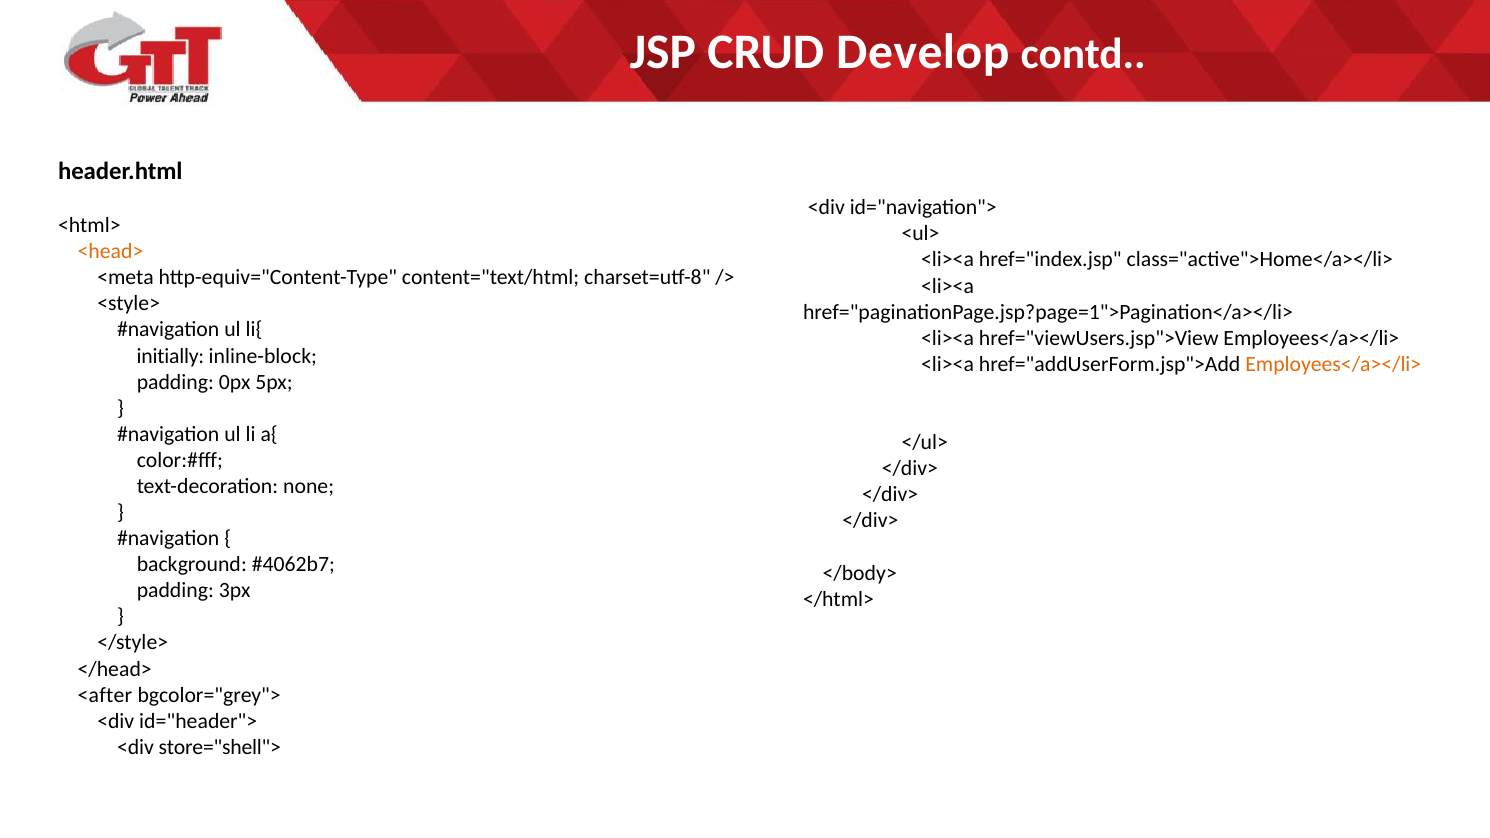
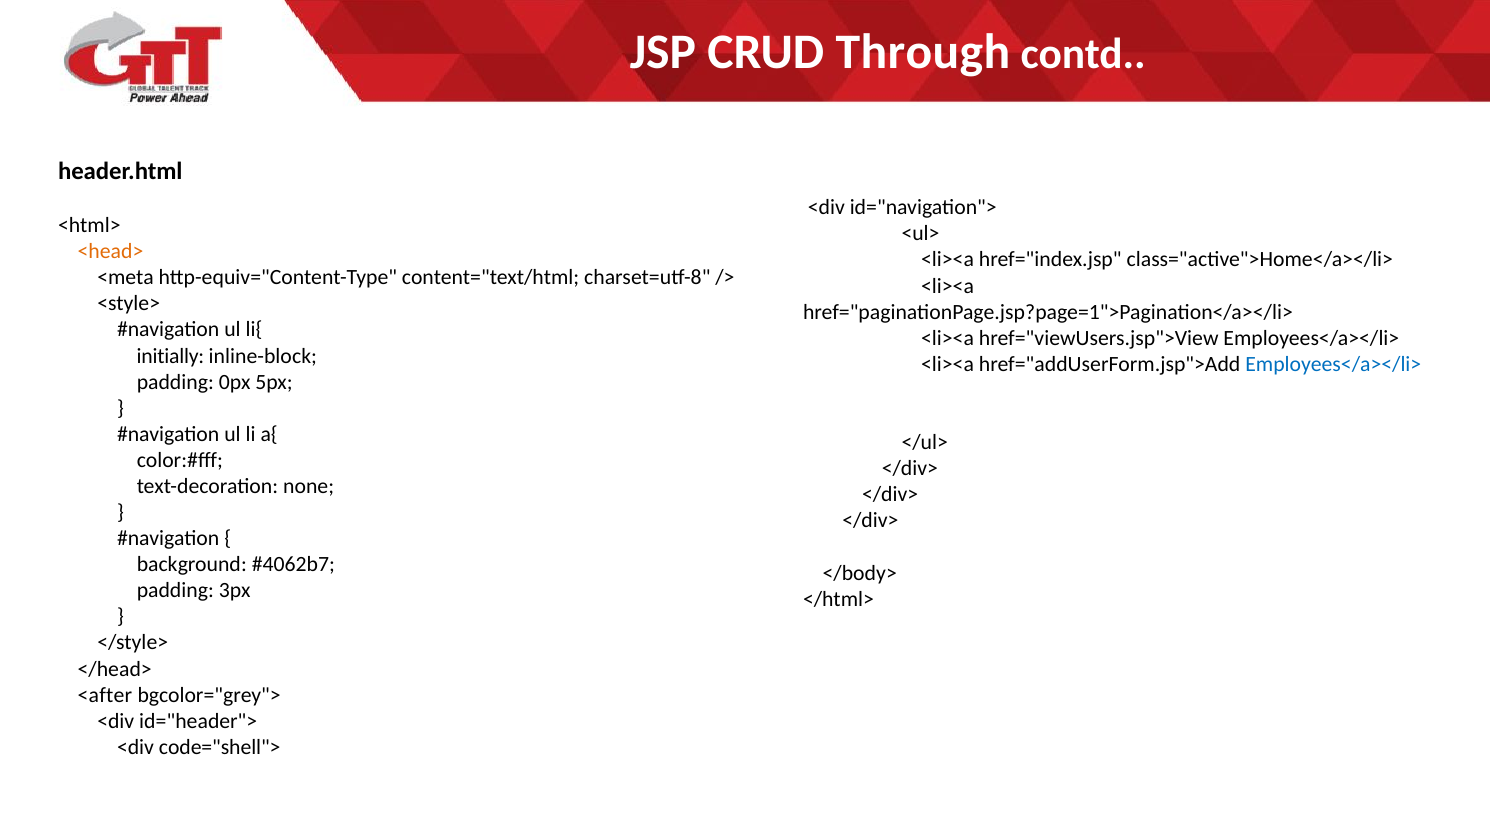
Develop: Develop -> Through
Employees</a></li> at (1333, 364) colour: orange -> blue
store="shell">: store="shell"> -> code="shell">
